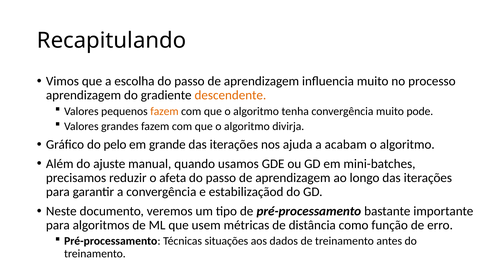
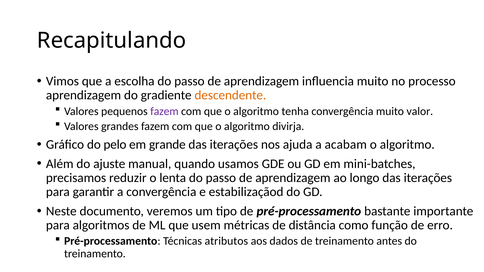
fazem at (164, 111) colour: orange -> purple
pode: pode -> valor
afeta: afeta -> lenta
situações: situações -> atributos
